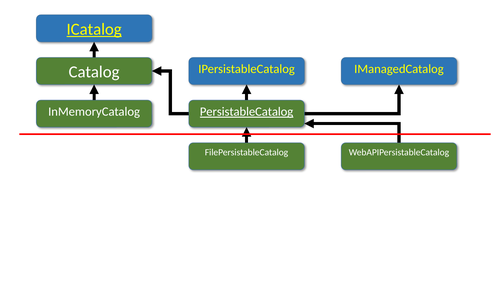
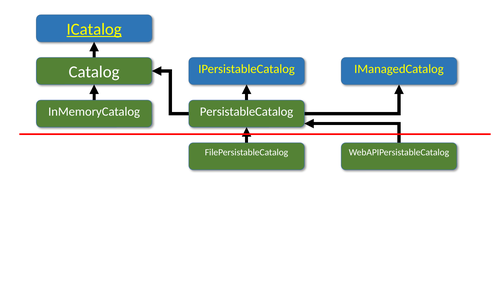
PersistableCatalog underline: present -> none
